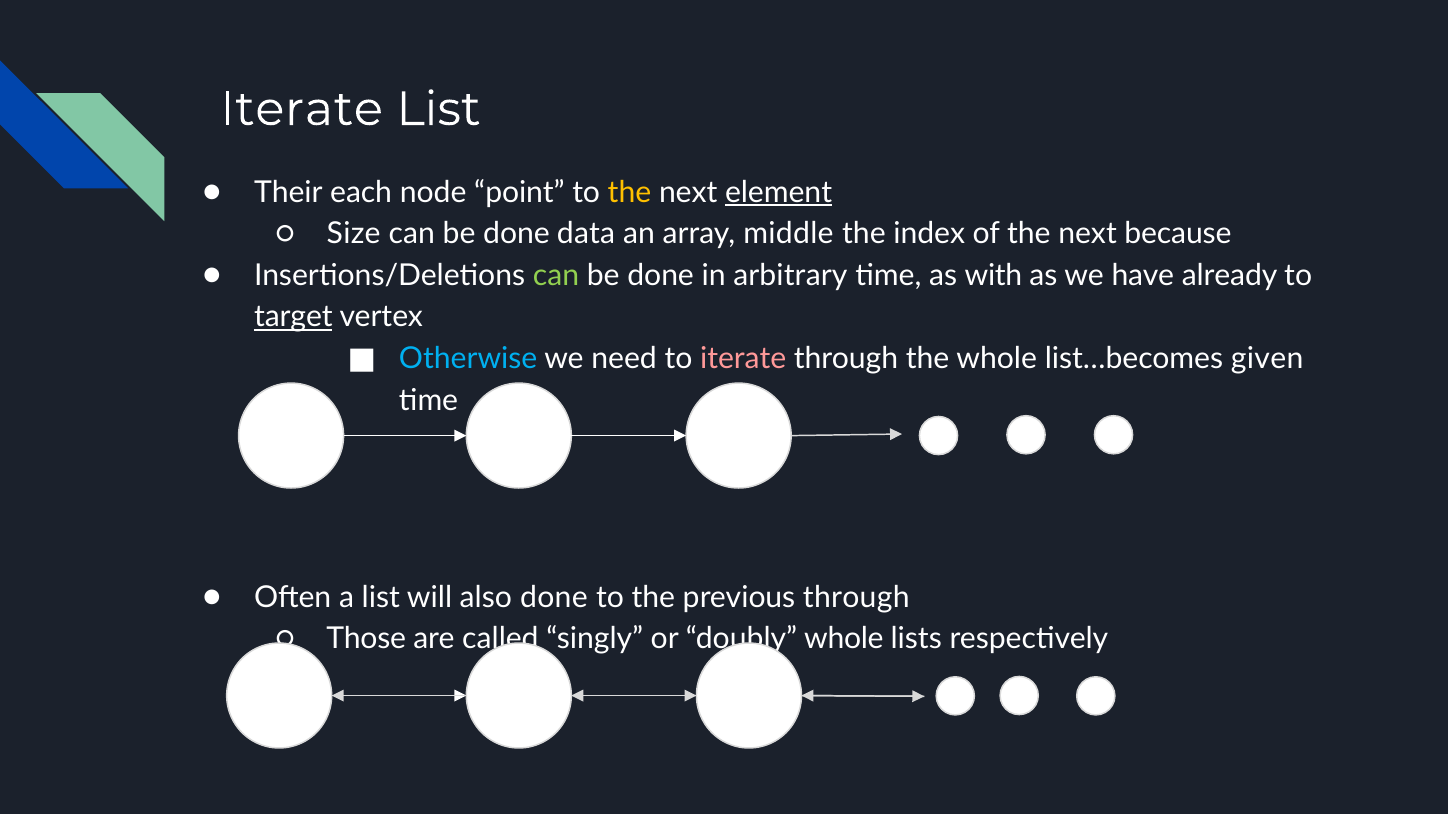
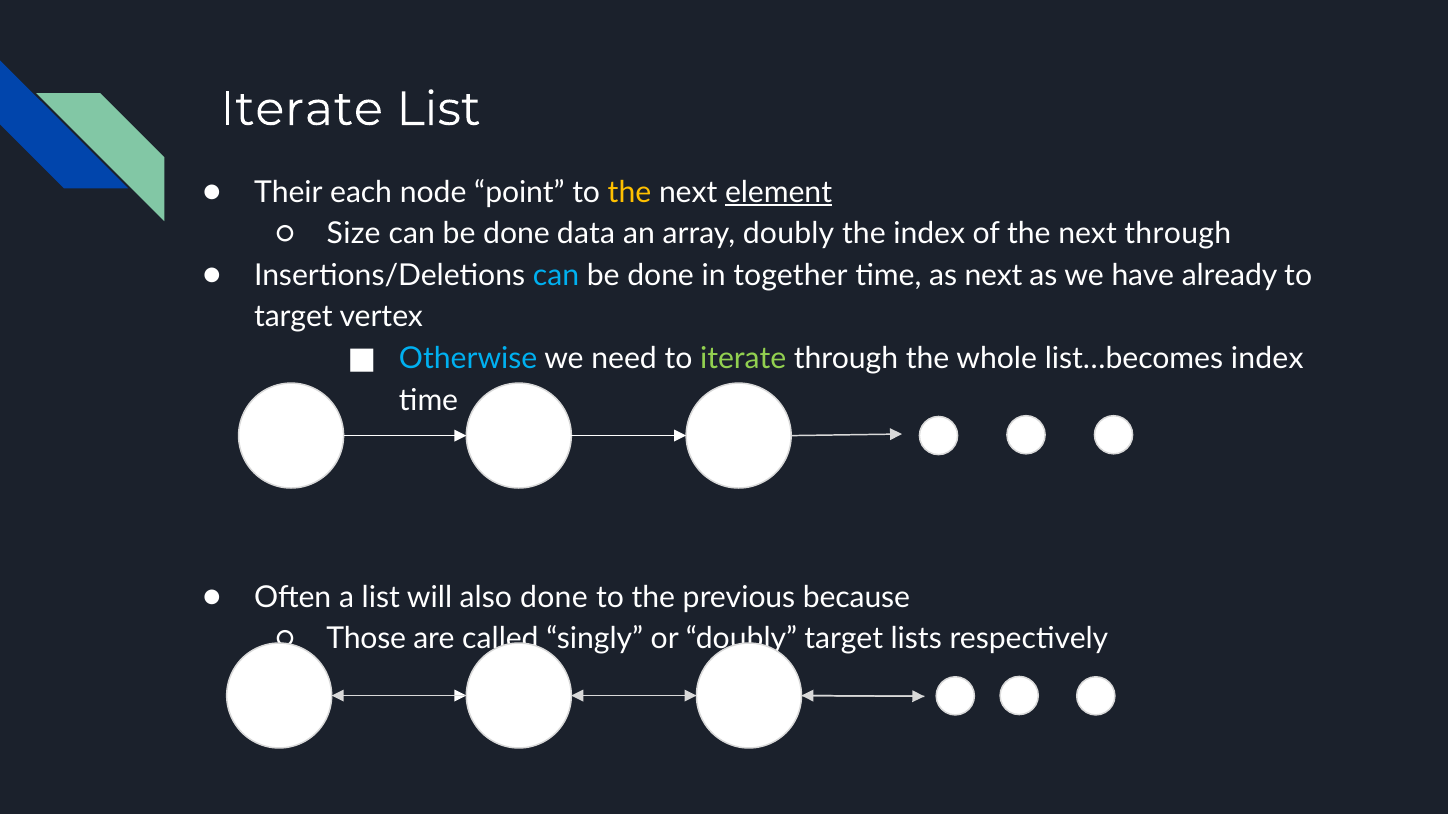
array middle: middle -> doubly
next because: because -> through
can at (556, 276) colour: light green -> light blue
arbitrary: arbitrary -> together
as with: with -> next
target at (293, 317) underline: present -> none
iterate at (743, 359) colour: pink -> light green
list…becomes given: given -> index
previous through: through -> because
whole at (844, 639): whole -> target
